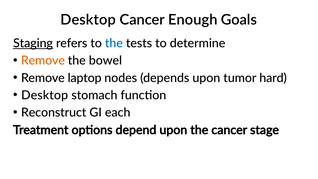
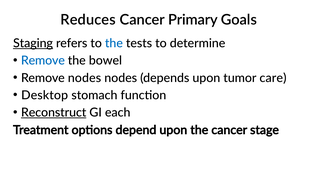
Desktop at (88, 20): Desktop -> Reduces
Enough: Enough -> Primary
Remove at (43, 61) colour: orange -> blue
Remove laptop: laptop -> nodes
hard: hard -> care
Reconstruct underline: none -> present
